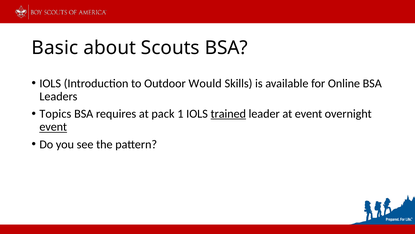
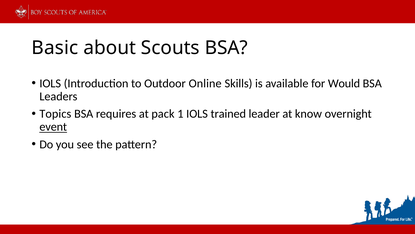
Would: Would -> Online
Online: Online -> Would
trained underline: present -> none
at event: event -> know
